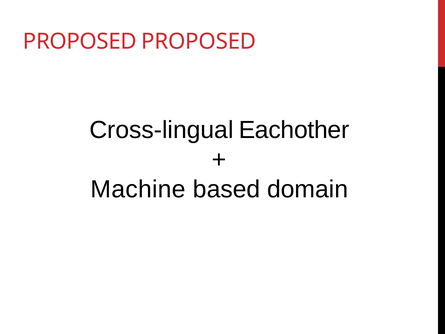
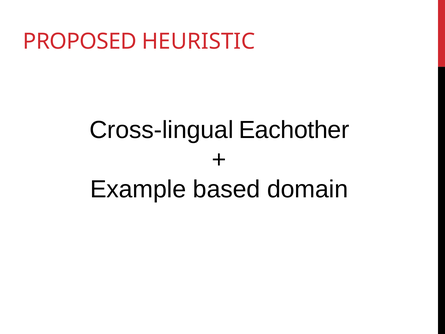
PROPOSED PROPOSED: PROPOSED -> HEURISTIC
Machine: Machine -> Example
